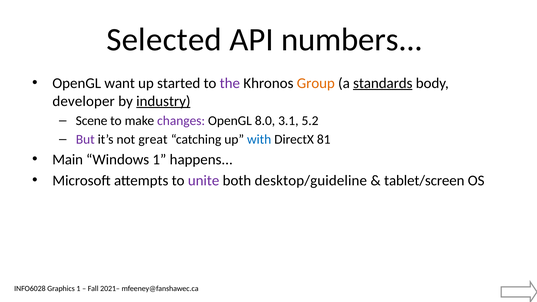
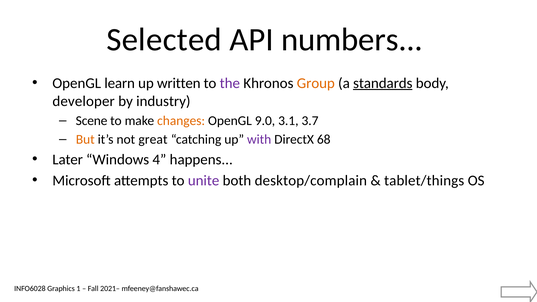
want: want -> learn
started: started -> written
industry underline: present -> none
changes colour: purple -> orange
8.0: 8.0 -> 9.0
5.2: 5.2 -> 3.7
But colour: purple -> orange
with colour: blue -> purple
81: 81 -> 68
Main: Main -> Later
Windows 1: 1 -> 4
desktop/guideline: desktop/guideline -> desktop/complain
tablet/screen: tablet/screen -> tablet/things
